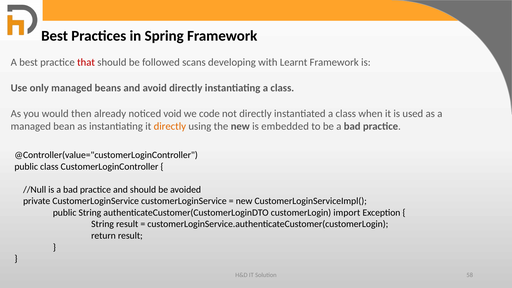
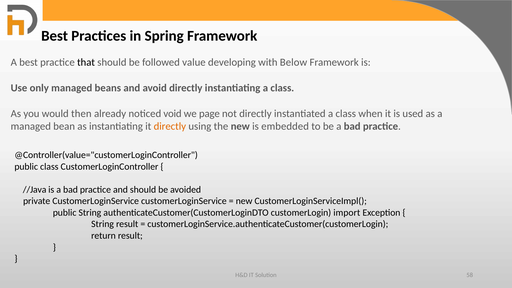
that colour: red -> black
scans: scans -> value
Learnt: Learnt -> Below
code: code -> page
//Null: //Null -> //Java
